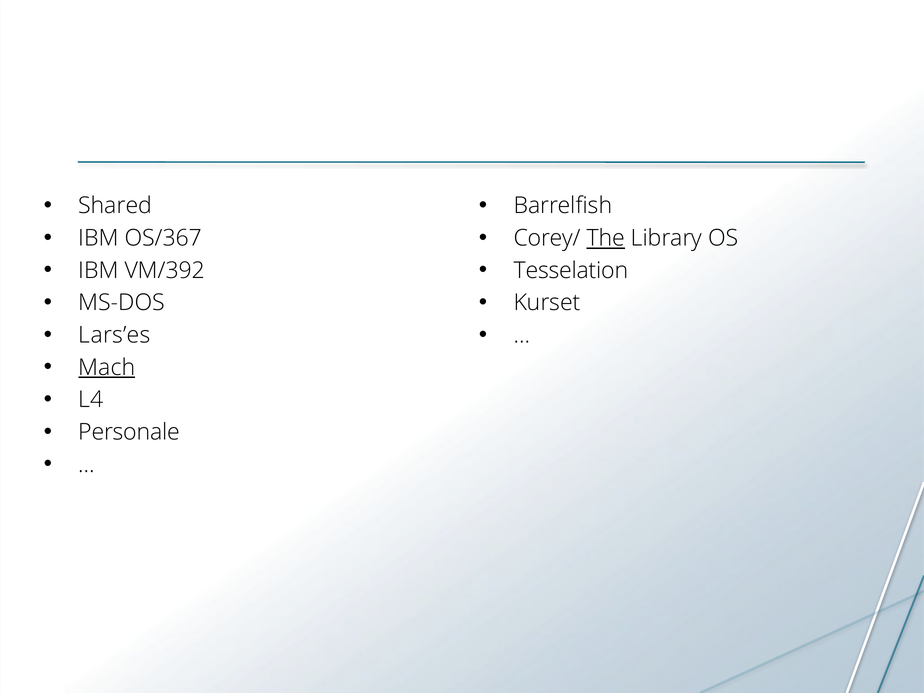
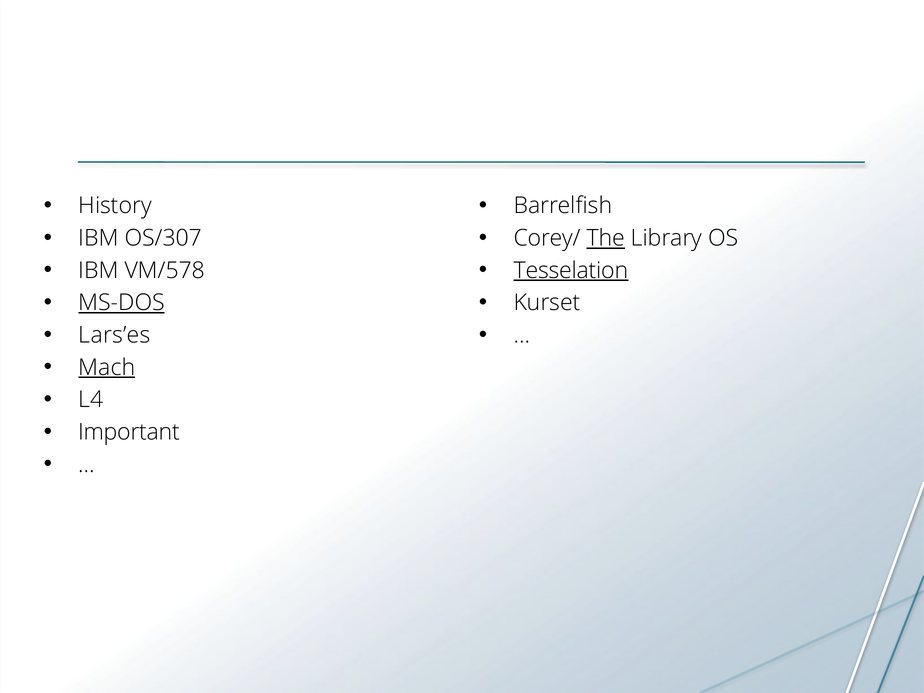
Shared: Shared -> History
OS/367: OS/367 -> OS/307
VM/392: VM/392 -> VM/578
Tesselation underline: none -> present
MS-DOS underline: none -> present
Personale: Personale -> Important
